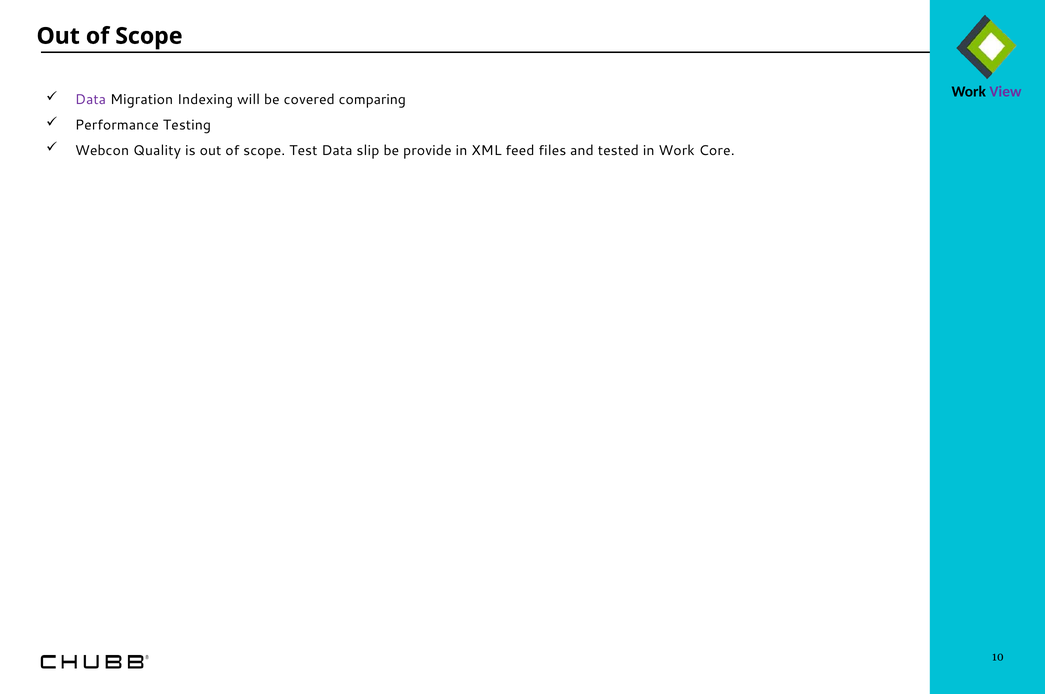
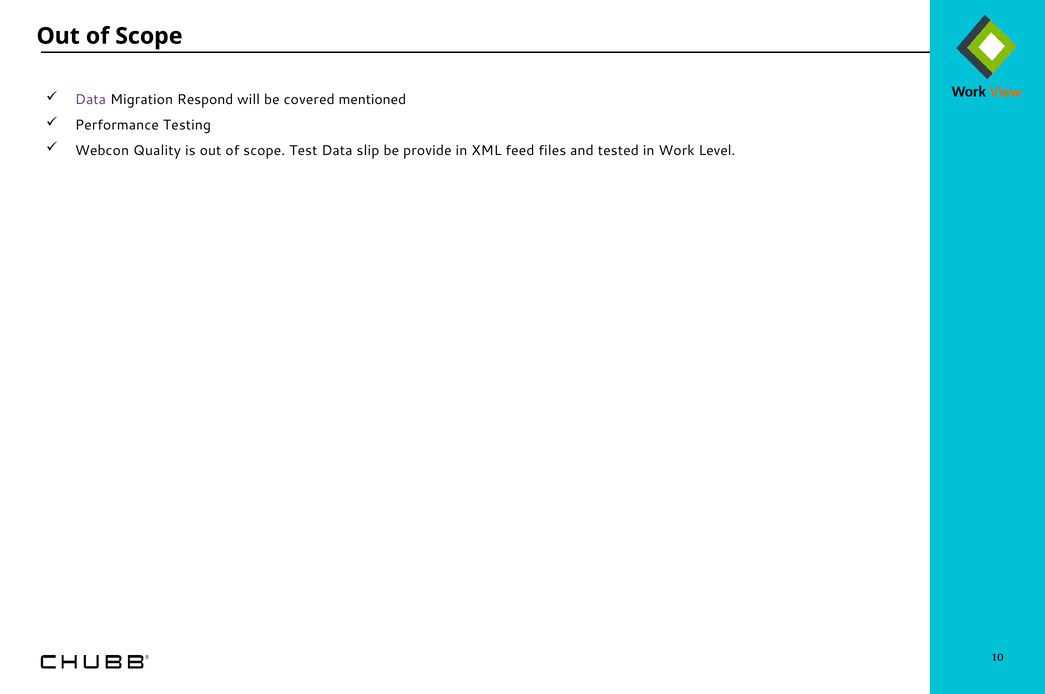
View colour: purple -> orange
Indexing: Indexing -> Respond
comparing: comparing -> mentioned
Core: Core -> Level
